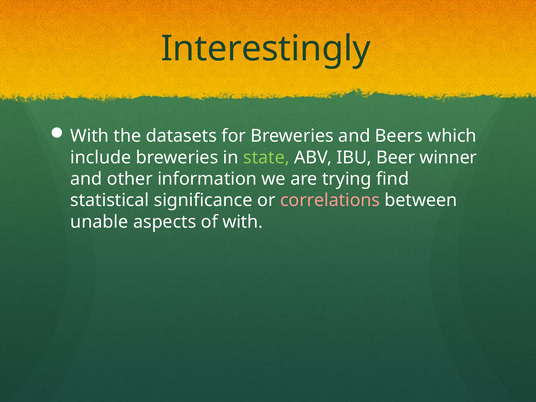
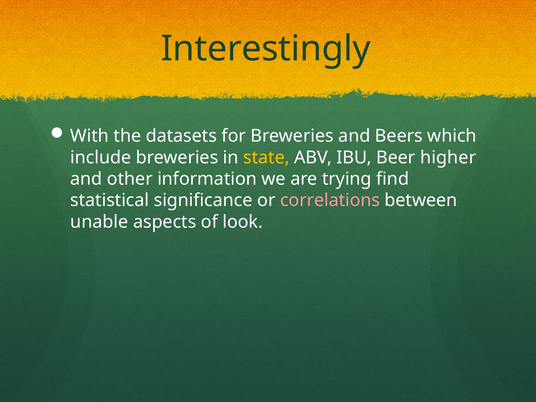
state colour: light green -> yellow
winner: winner -> higher
of with: with -> look
